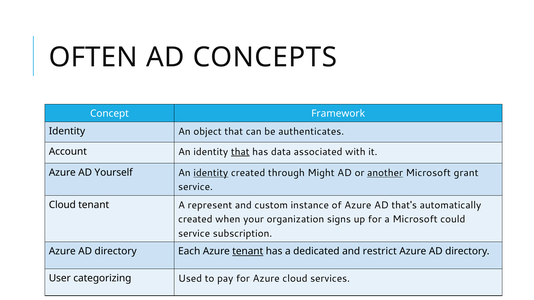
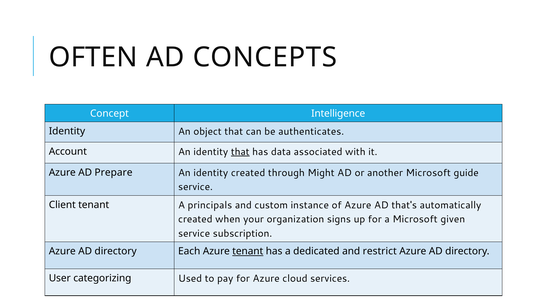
Framework: Framework -> Intelligence
Yourself: Yourself -> Prepare
identity at (211, 173) underline: present -> none
another underline: present -> none
grant: grant -> guide
Cloud at (62, 205): Cloud -> Client
represent: represent -> principals
could: could -> given
